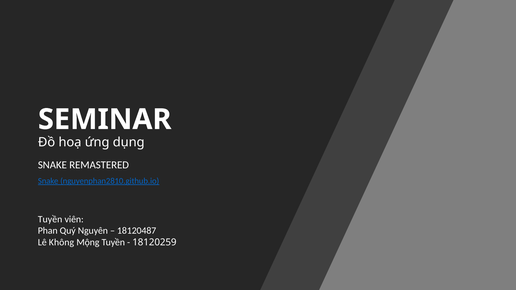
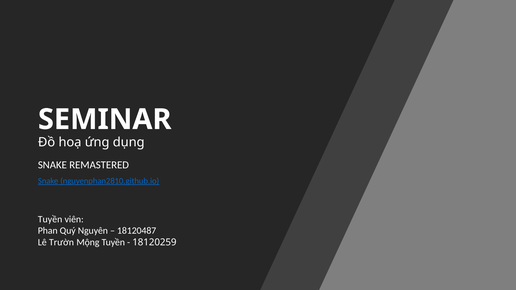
Không: Không -> Trườn
